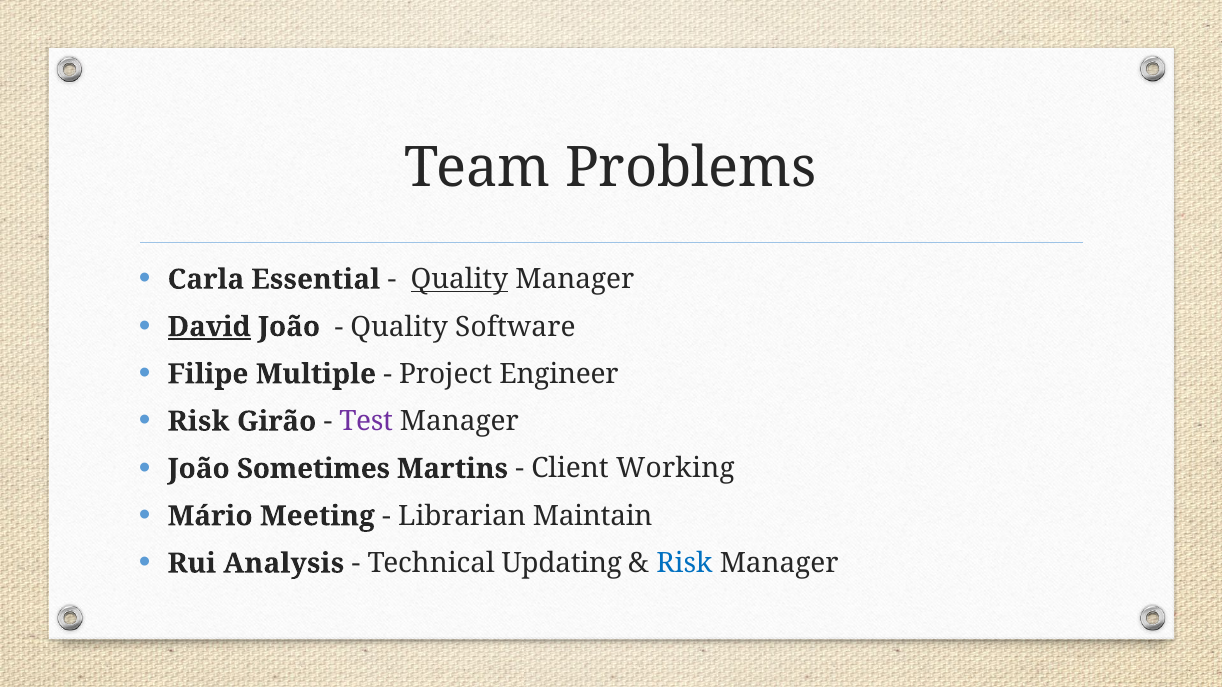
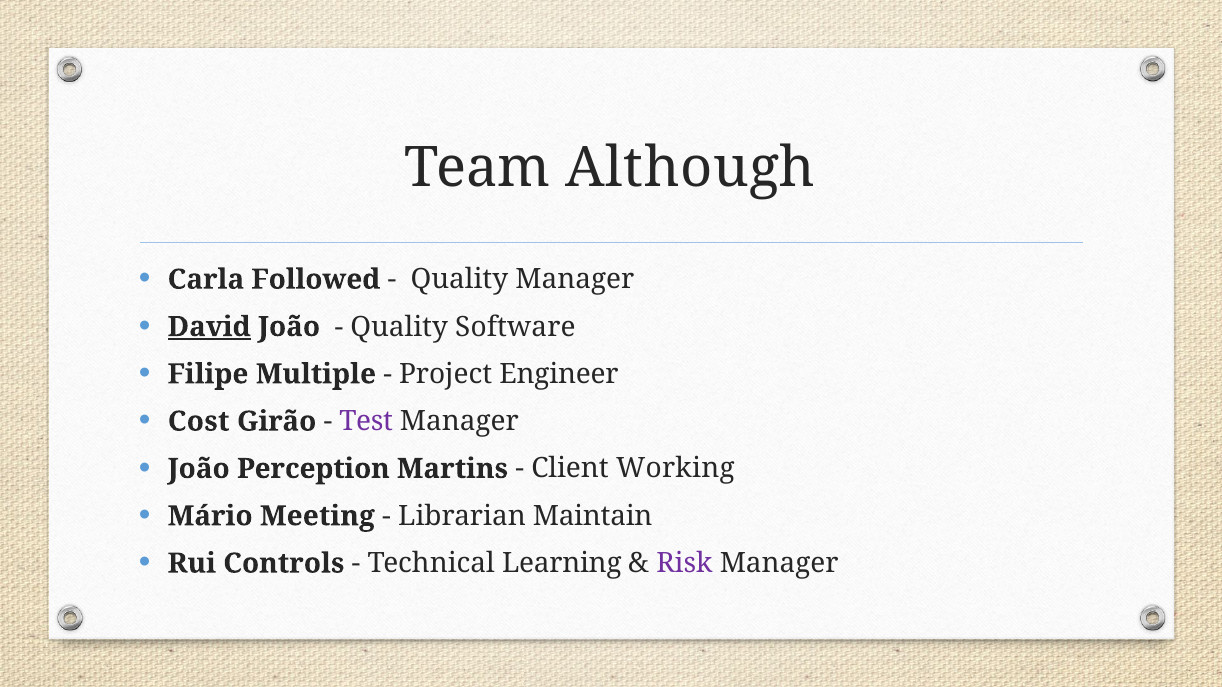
Problems: Problems -> Although
Essential: Essential -> Followed
Quality at (459, 280) underline: present -> none
Risk at (199, 422): Risk -> Cost
Sometimes: Sometimes -> Perception
Analysis: Analysis -> Controls
Updating: Updating -> Learning
Risk at (684, 564) colour: blue -> purple
